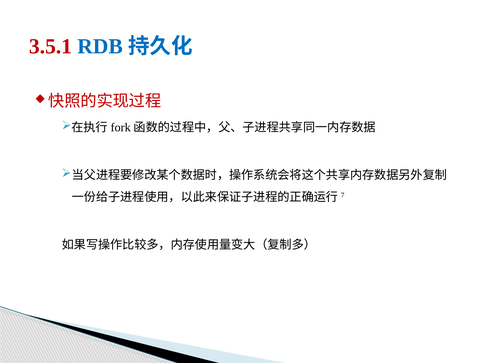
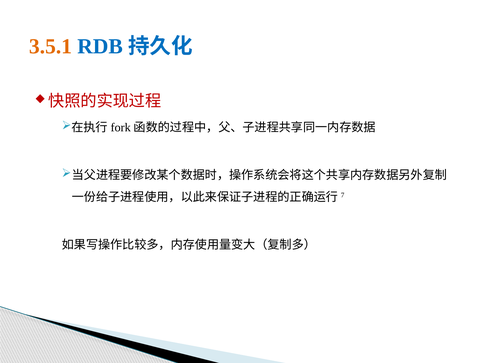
3.5.1 colour: red -> orange
